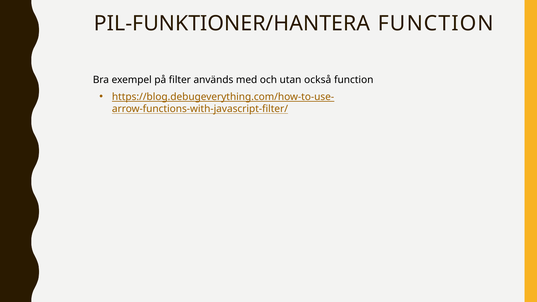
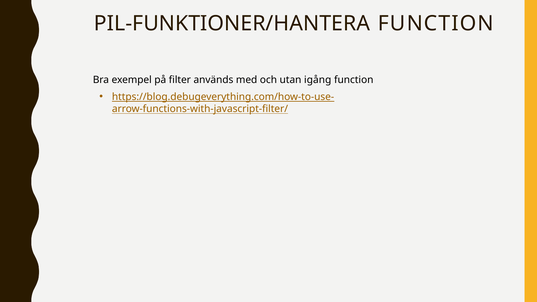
också: också -> igång
